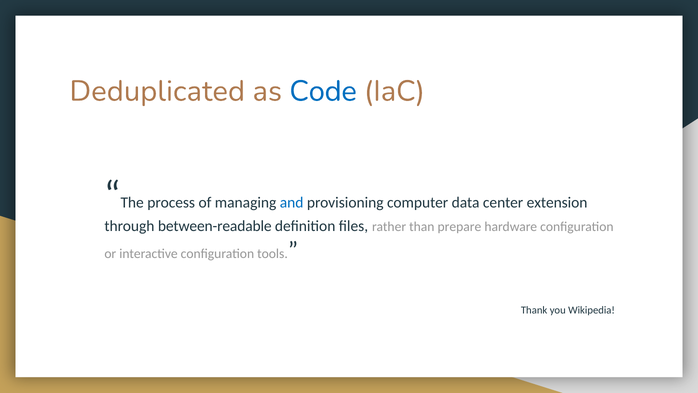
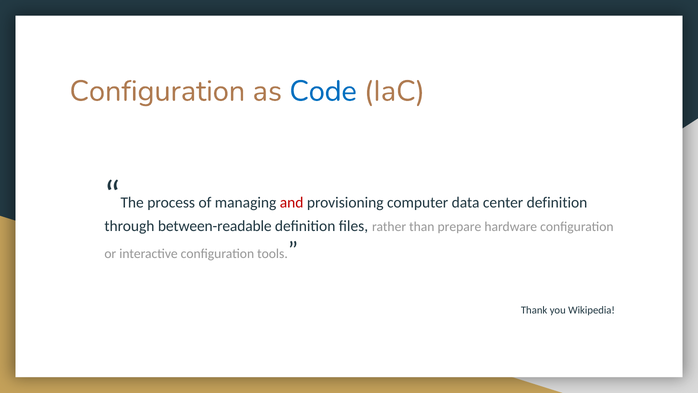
Deduplicated at (157, 91): Deduplicated -> Configuration
and colour: blue -> red
center extension: extension -> definition
